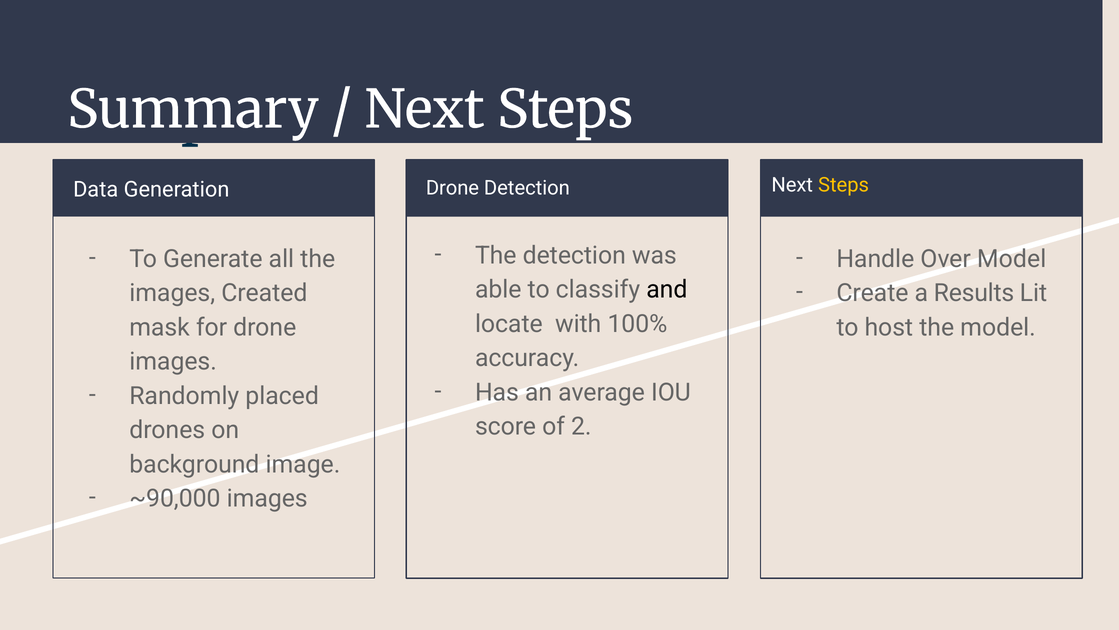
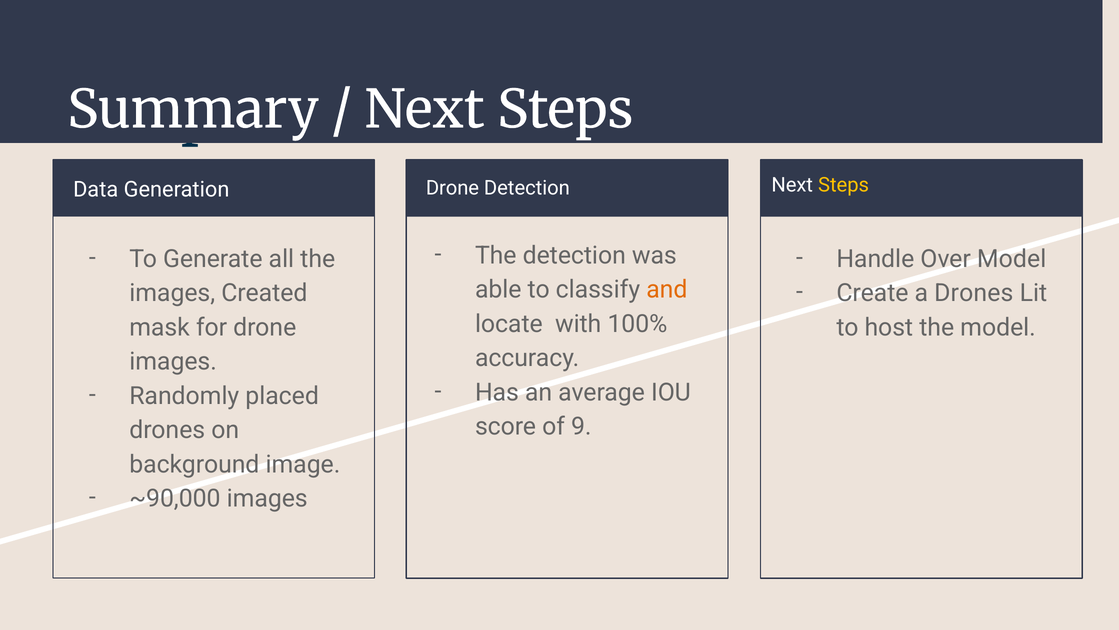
and colour: black -> orange
a Results: Results -> Drones
2: 2 -> 9
